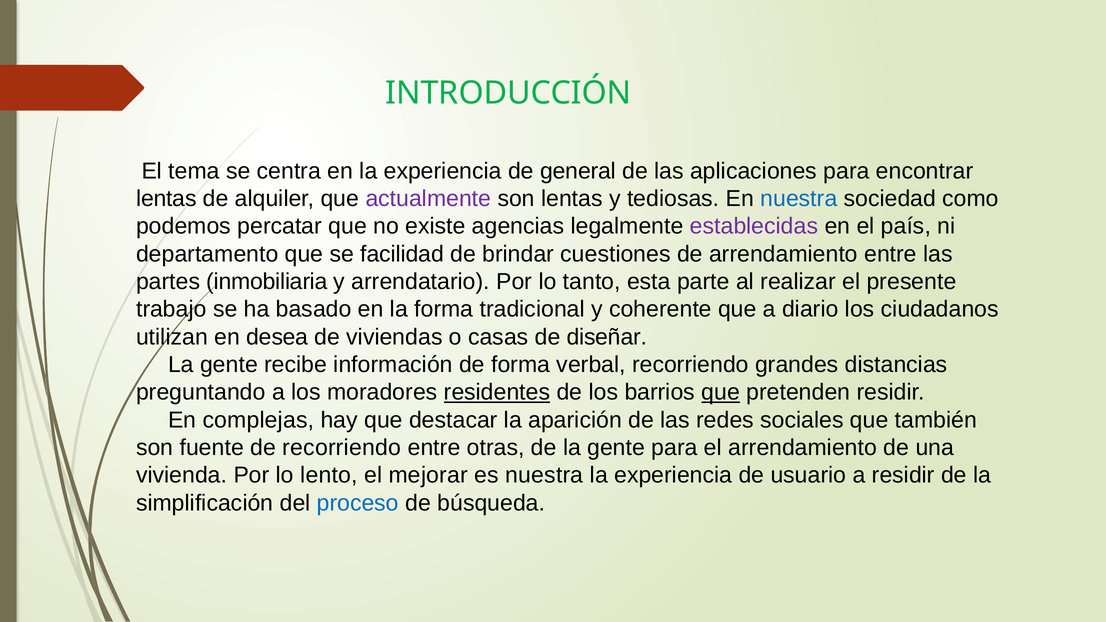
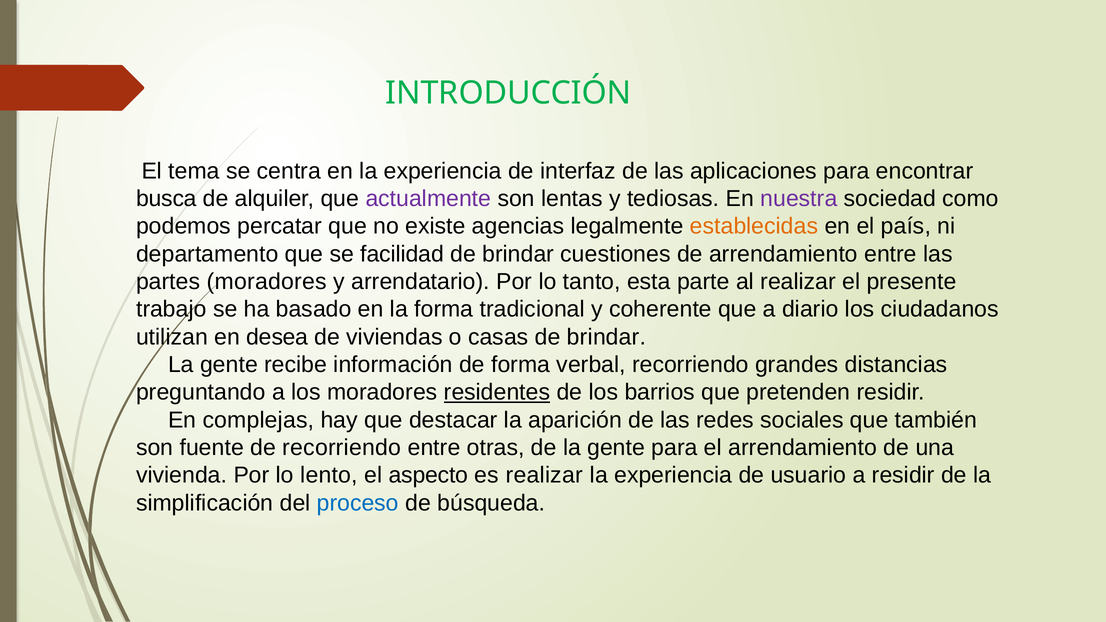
general: general -> interfaz
lentas at (166, 199): lentas -> busca
nuestra at (799, 199) colour: blue -> purple
establecidas colour: purple -> orange
partes inmobiliaria: inmobiliaria -> moradores
casas de diseñar: diseñar -> brindar
que at (721, 392) underline: present -> none
mejorar: mejorar -> aspecto
es nuestra: nuestra -> realizar
